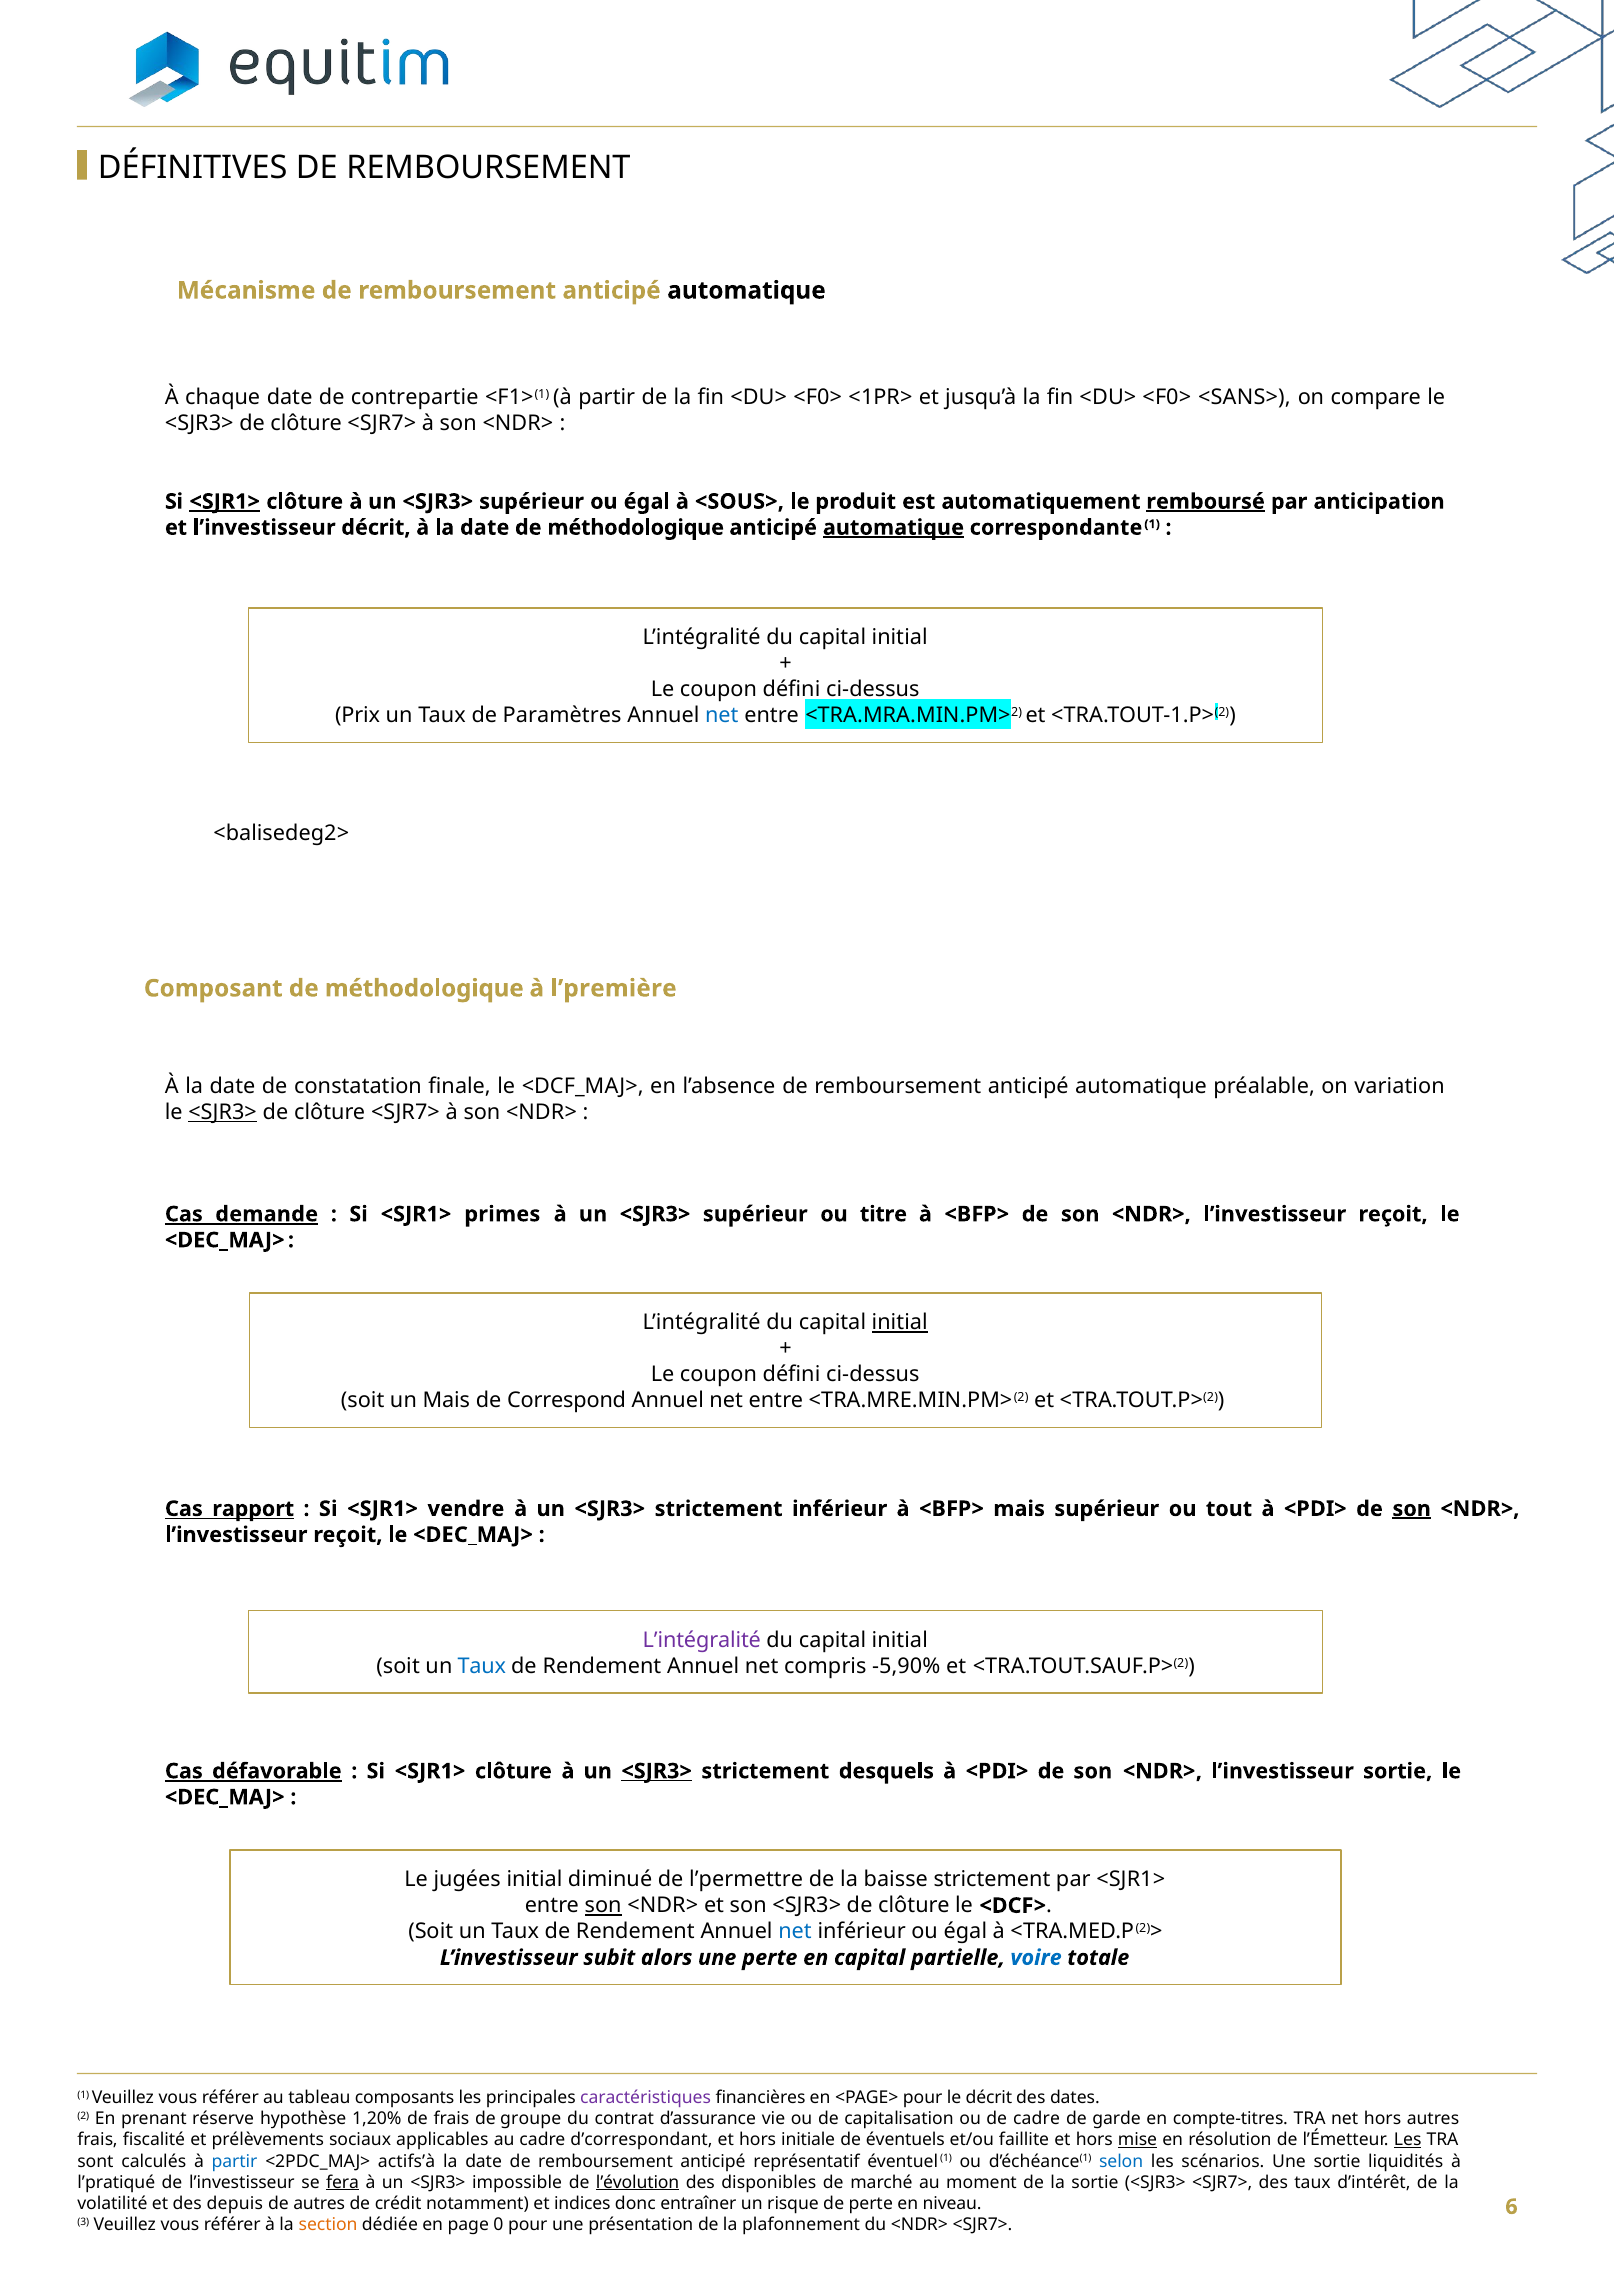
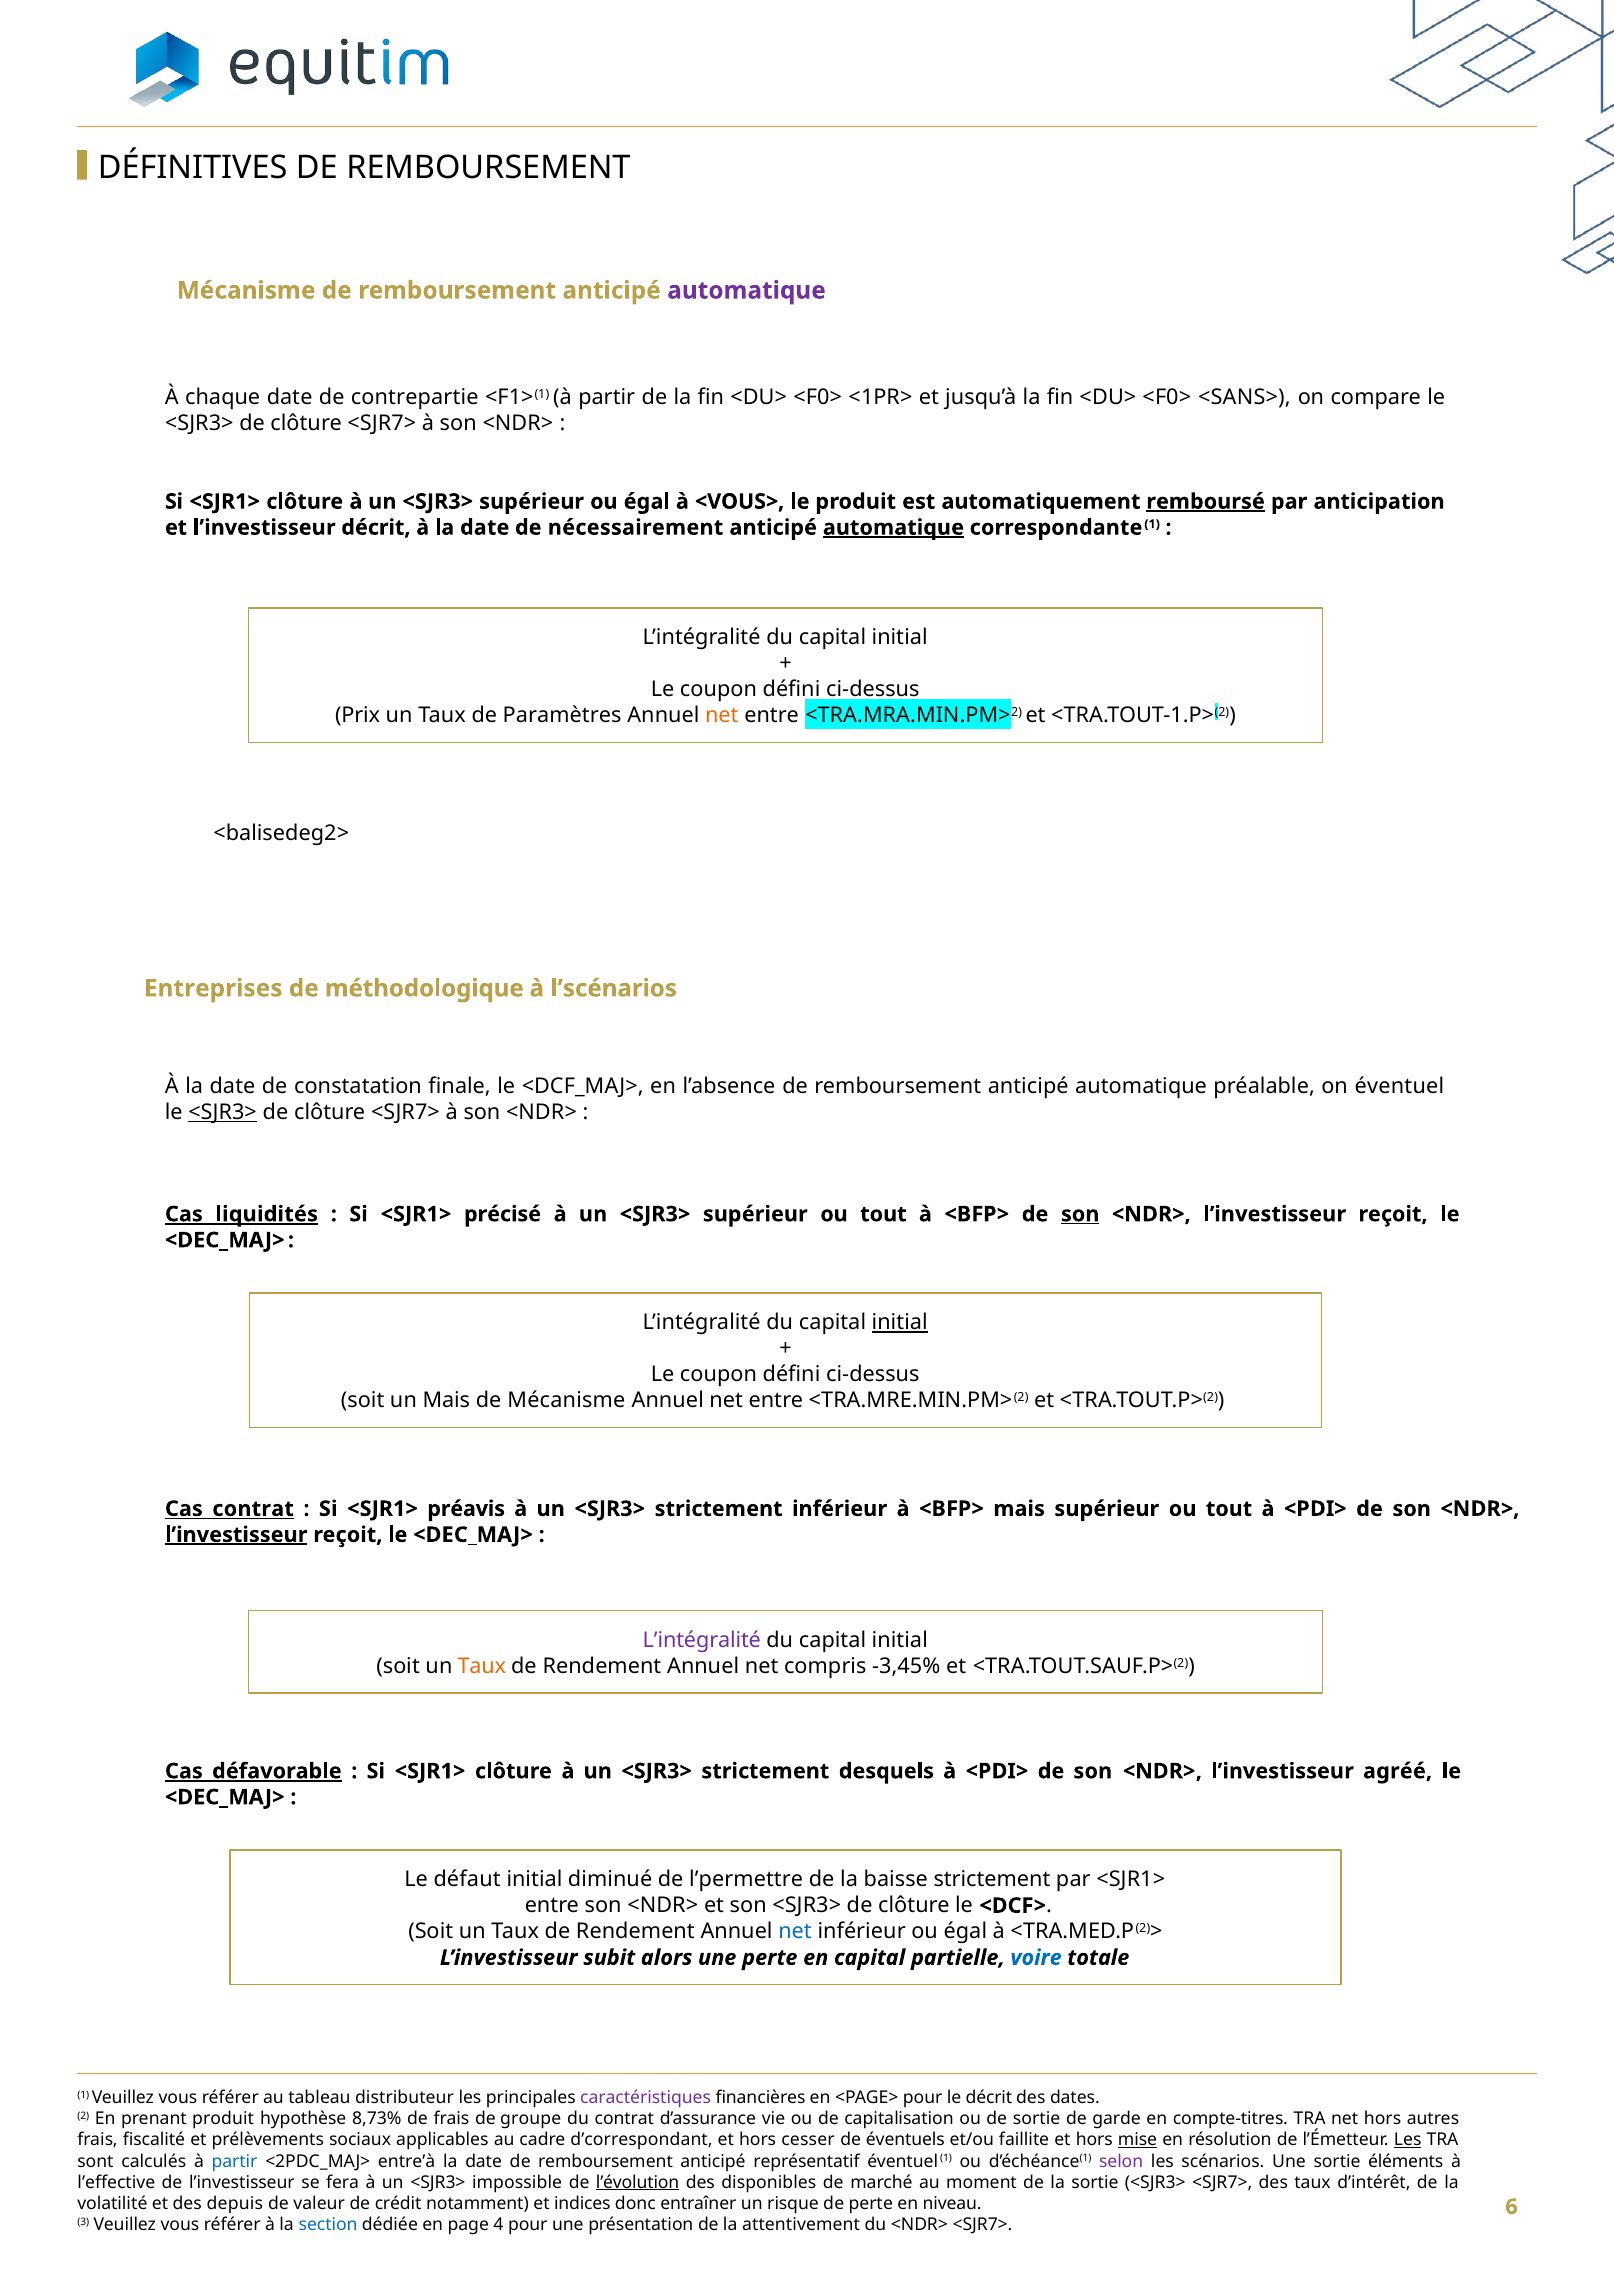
automatique at (746, 290) colour: black -> purple
<SJR1> at (225, 502) underline: present -> none
<SOUS>: <SOUS> -> <VOUS>
date de méthodologique: méthodologique -> nécessairement
net at (722, 715) colour: blue -> orange
Composant: Composant -> Entreprises
l’première: l’première -> l’scénarios
variation: variation -> éventuel
demande: demande -> liquidités
primes: primes -> précisé
<SJR3> supérieur ou titre: titre -> tout
son at (1080, 1214) underline: none -> present
de Correspond: Correspond -> Mécanisme
Cas rapport: rapport -> contrat
vendre: vendre -> préavis
son at (1412, 1509) underline: present -> none
l’investisseur at (236, 1535) underline: none -> present
Taux at (482, 1666) colour: blue -> orange
-5,90%: -5,90% -> -3,45%
<SJR3> at (657, 1771) underline: present -> none
l’investisseur sortie: sortie -> agréé
jugées: jugées -> défaut
son at (603, 1905) underline: present -> none
composants: composants -> distributeur
prenant réserve: réserve -> produit
1,20%: 1,20% -> 8,73%
de cadre: cadre -> sortie
initiale: initiale -> cesser
actifs’à: actifs’à -> entre’à
selon colour: blue -> purple
liquidités: liquidités -> éléments
l’pratiqué: l’pratiqué -> l’effective
fera underline: present -> none
de autres: autres -> valeur
section colour: orange -> blue
0: 0 -> 4
plafonnement: plafonnement -> attentivement
